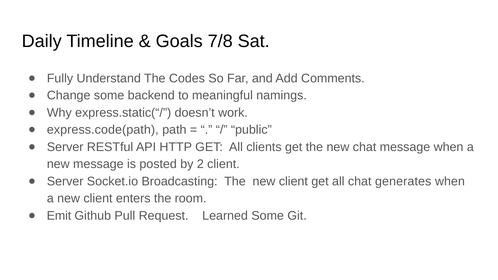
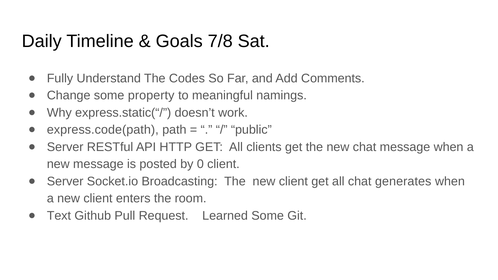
backend: backend -> property
2: 2 -> 0
Emit: Emit -> Text
